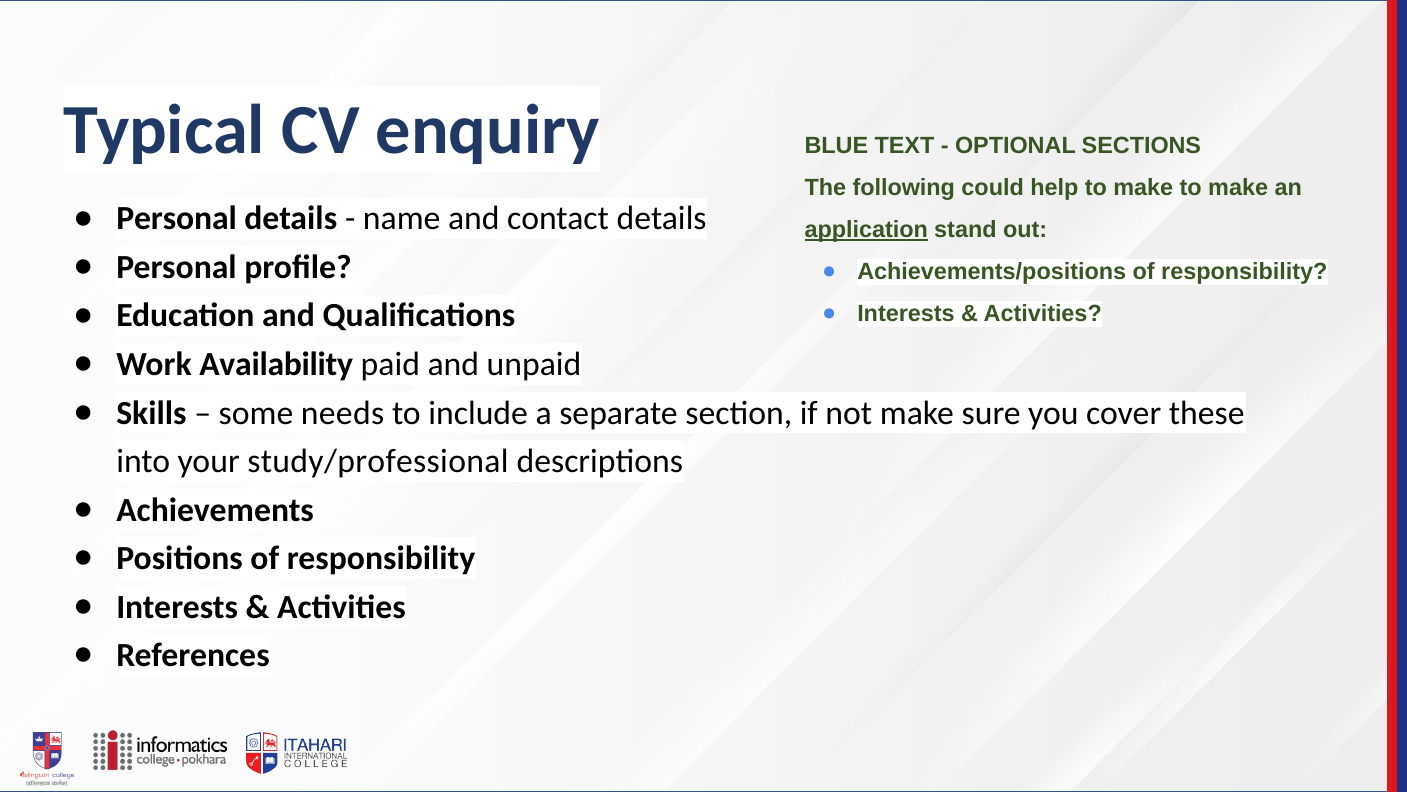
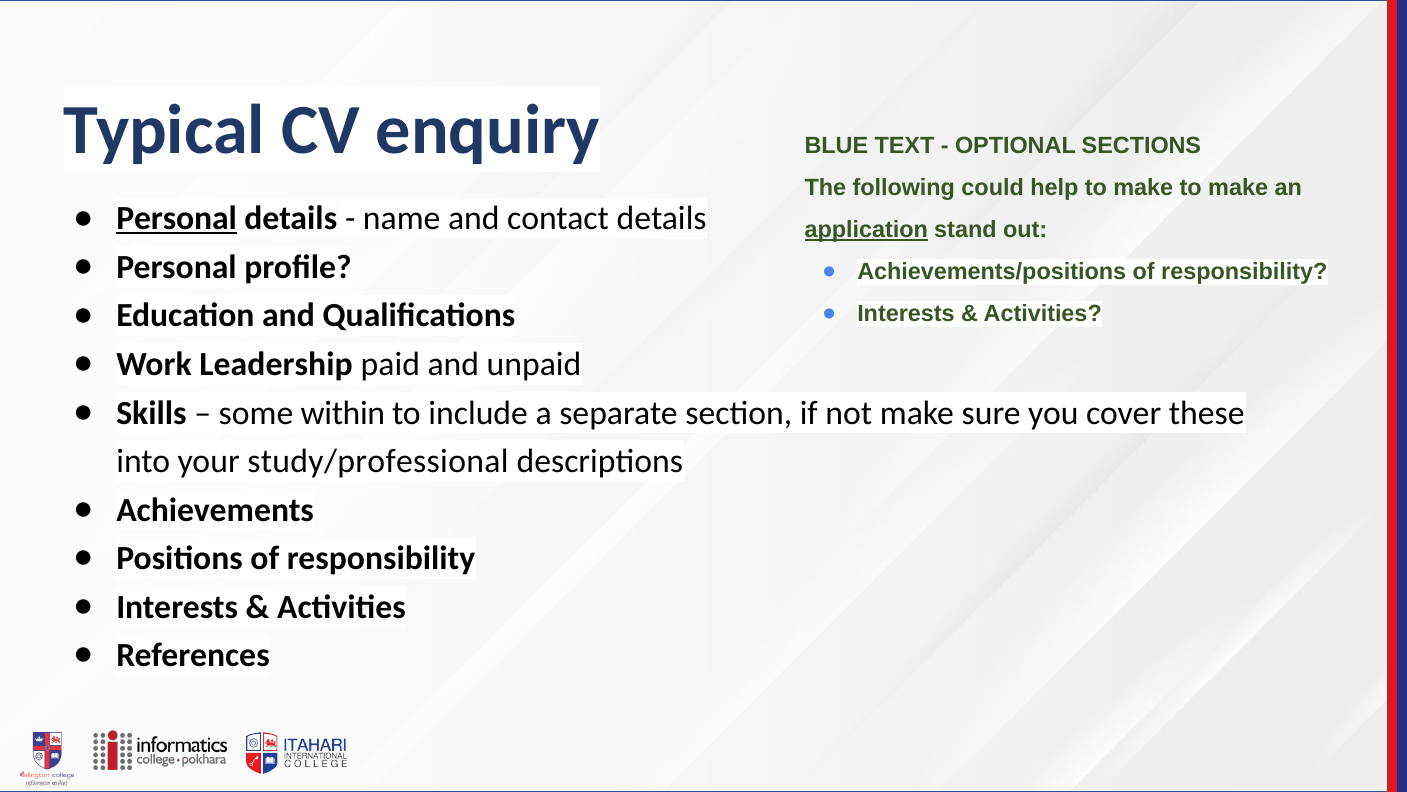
Personal at (177, 219) underline: none -> present
Availability: Availability -> Leadership
needs: needs -> within
